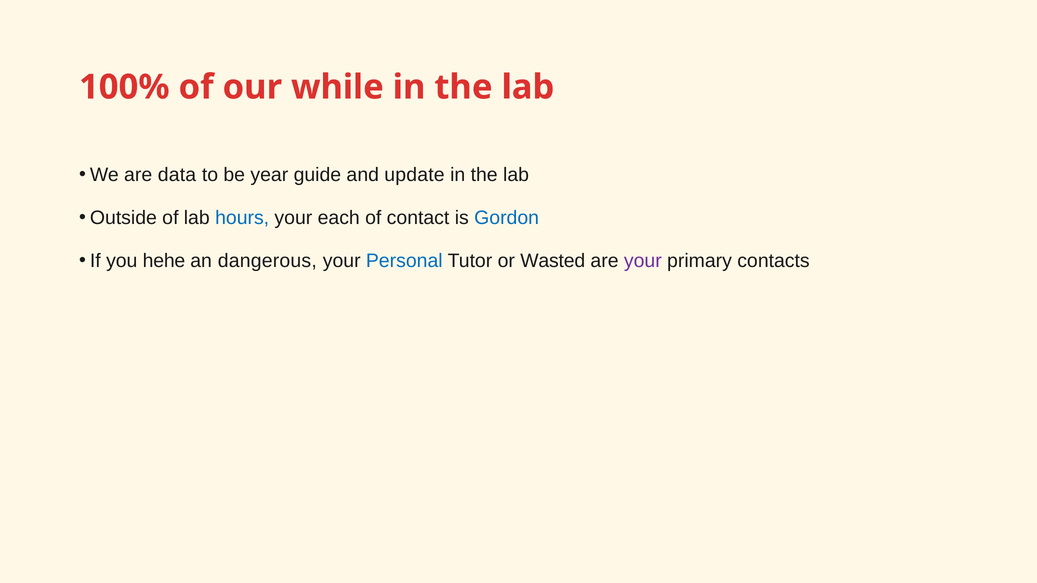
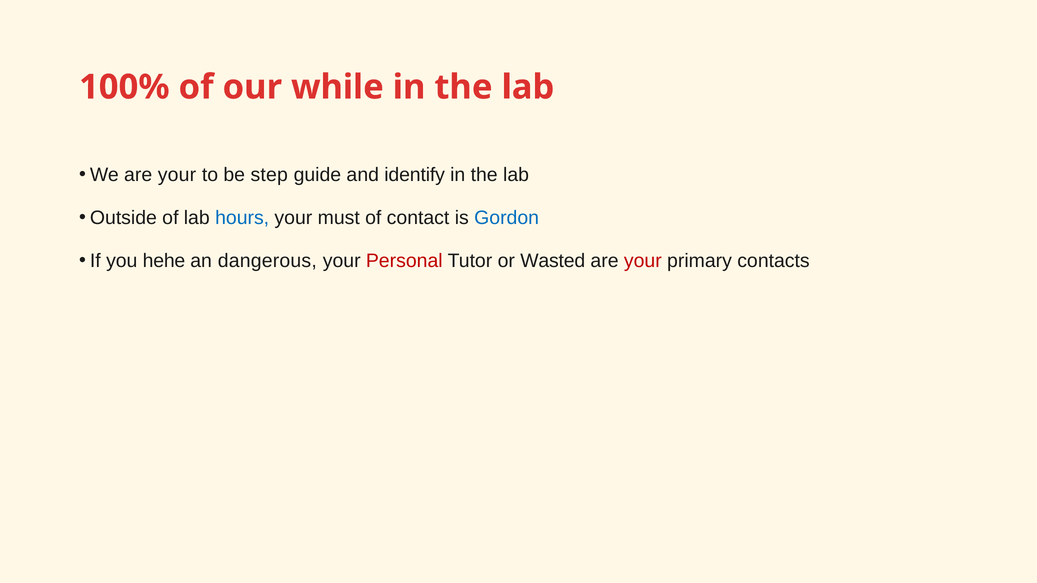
We are data: data -> your
year: year -> step
update: update -> identify
each: each -> must
Personal colour: blue -> red
your at (643, 261) colour: purple -> red
